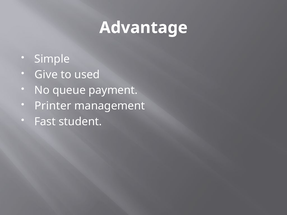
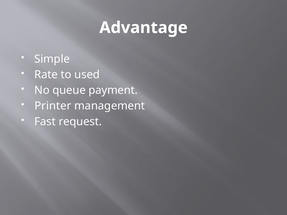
Give: Give -> Rate
student: student -> request
